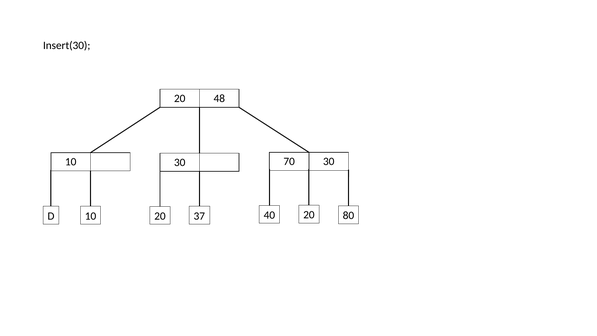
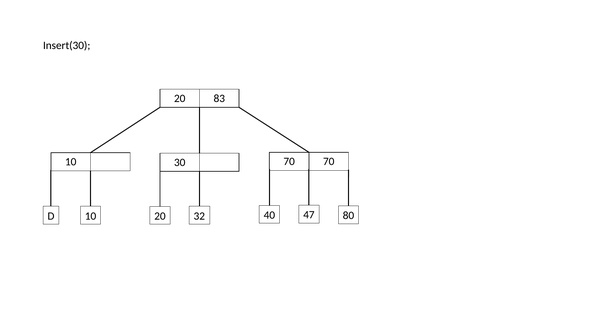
48: 48 -> 83
70 30: 30 -> 70
40 20: 20 -> 47
37: 37 -> 32
